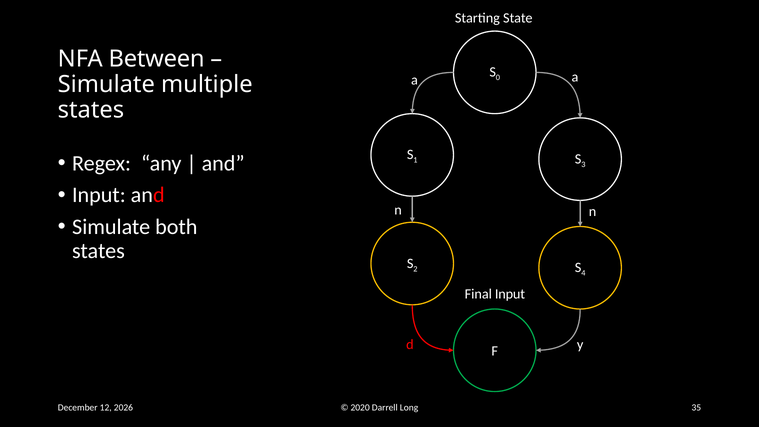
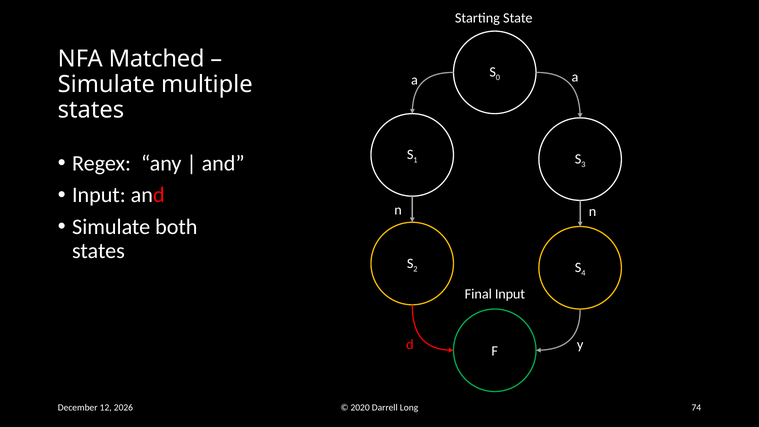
Between: Between -> Matched
35: 35 -> 74
